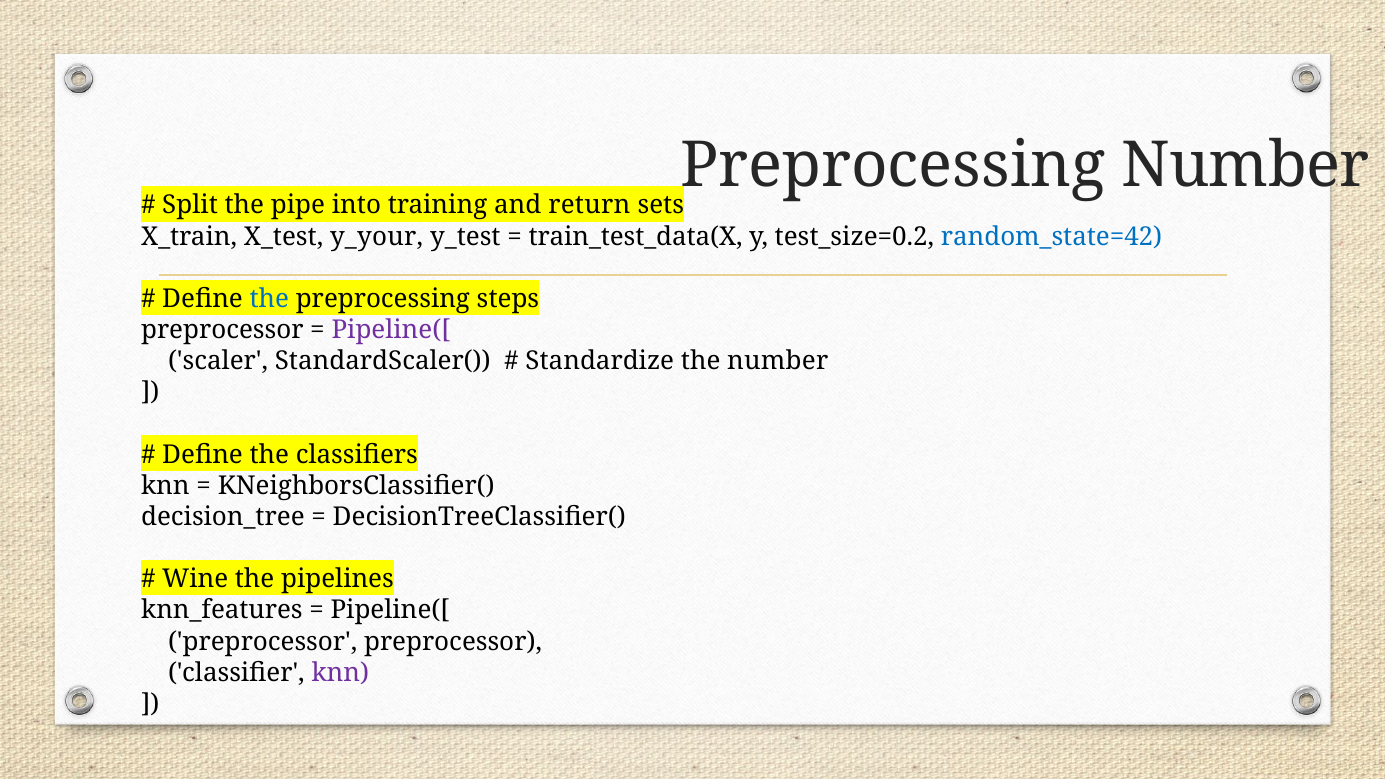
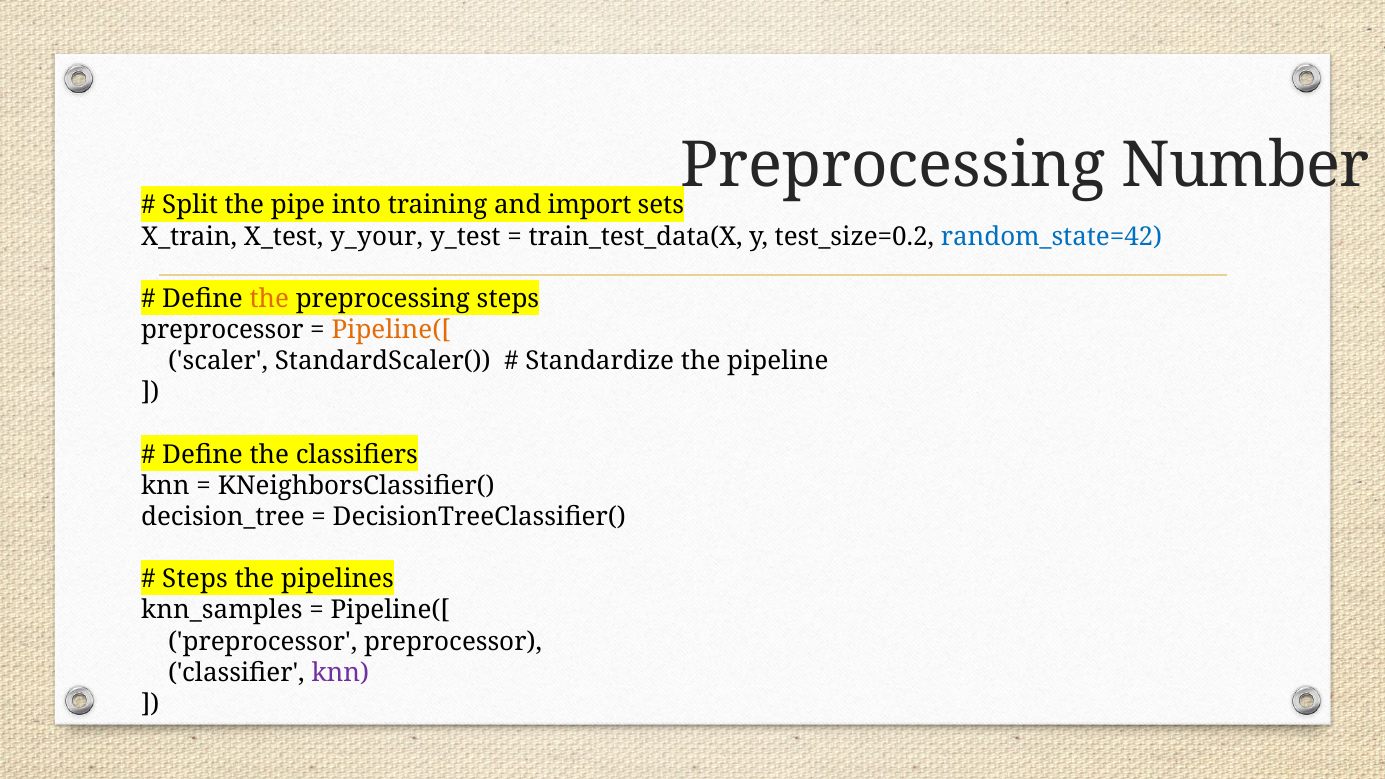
return: return -> import
the at (269, 299) colour: blue -> orange
Pipeline([ at (391, 330) colour: purple -> orange
the number: number -> pipeline
Wine at (195, 579): Wine -> Steps
knn_features: knn_features -> knn_samples
